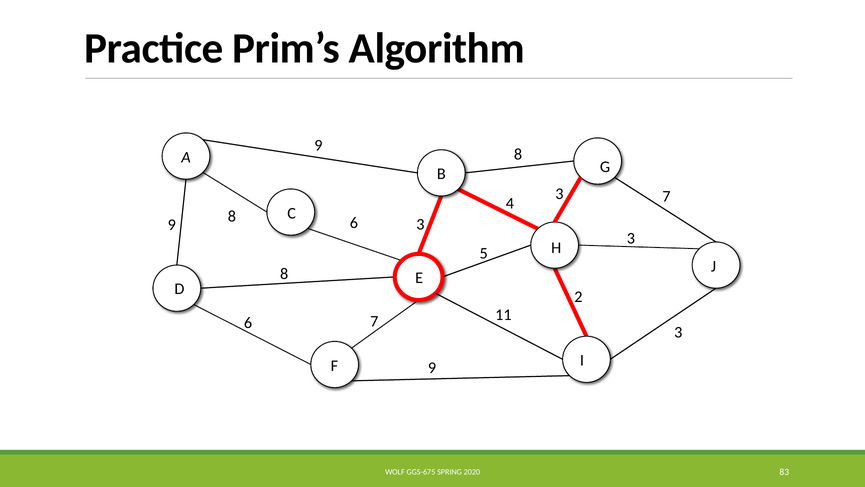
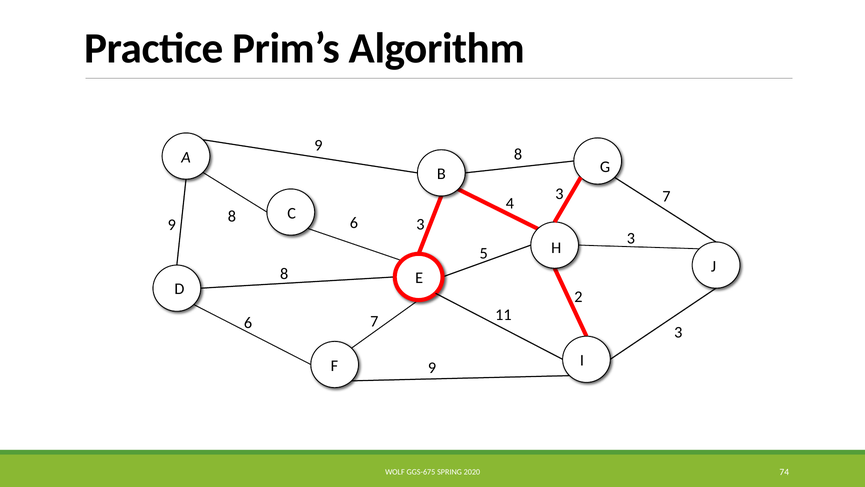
83: 83 -> 74
